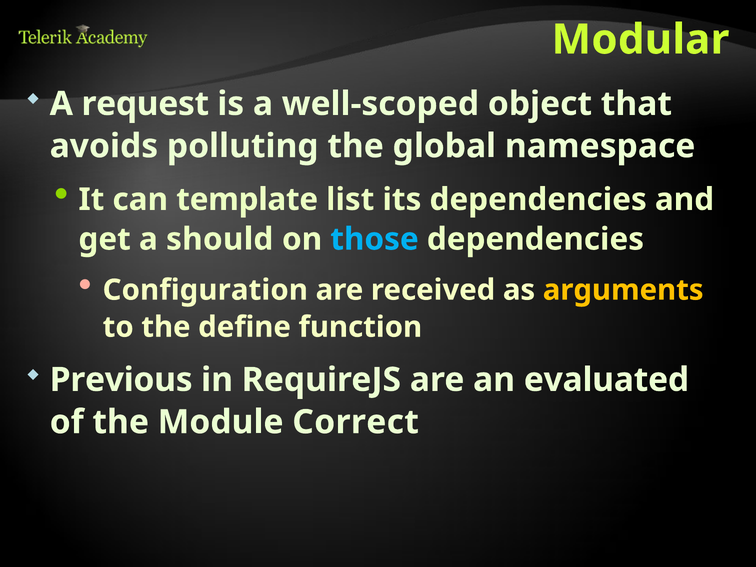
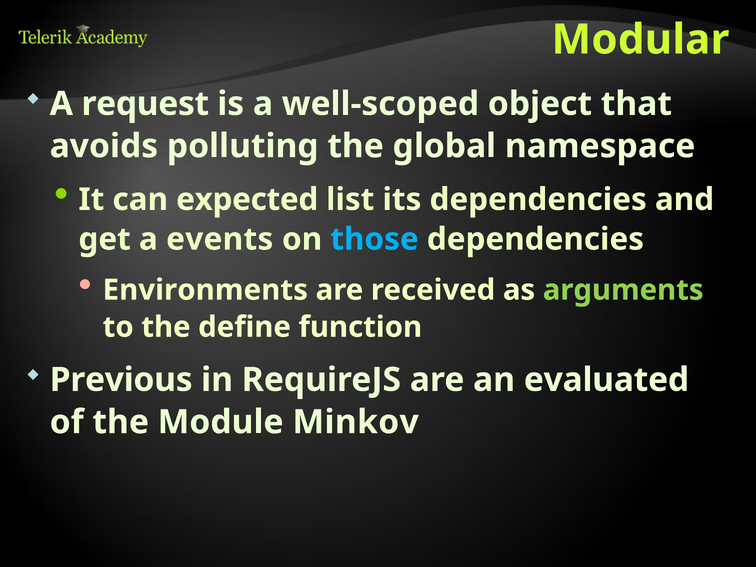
template: template -> expected
should: should -> events
Configuration: Configuration -> Environments
arguments colour: yellow -> light green
Correct: Correct -> Minkov
